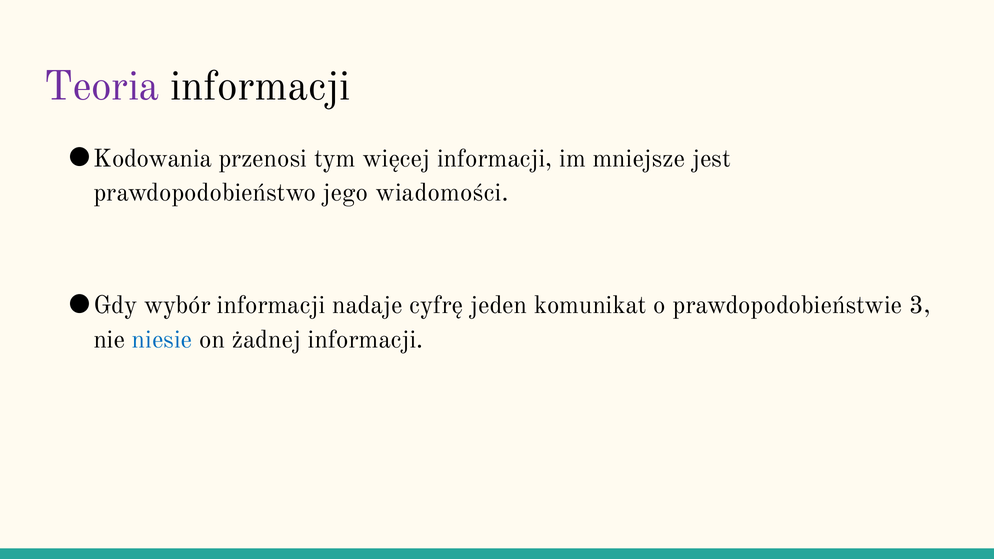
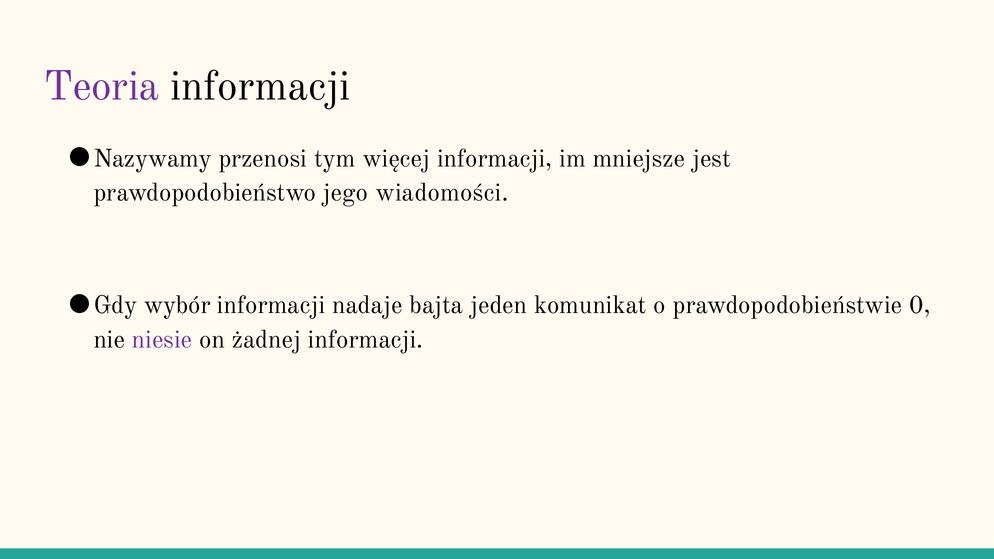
Kodowania: Kodowania -> Nazywamy
cyfrę: cyfrę -> bajta
3: 3 -> 0
niesie colour: blue -> purple
